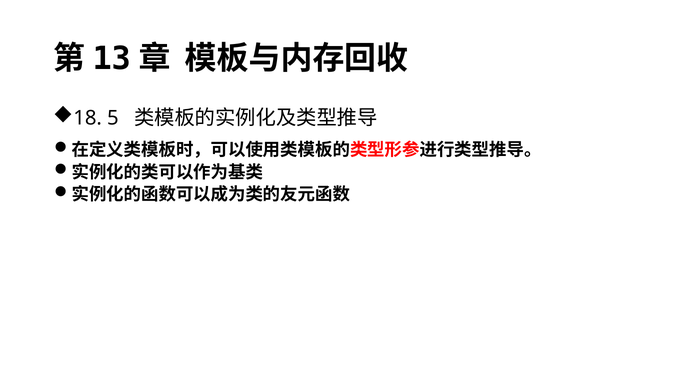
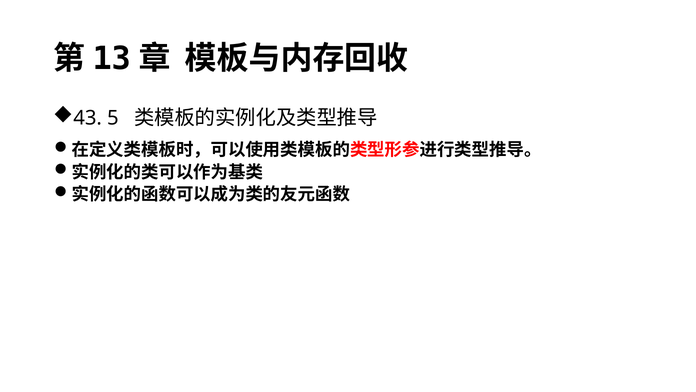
18: 18 -> 43
